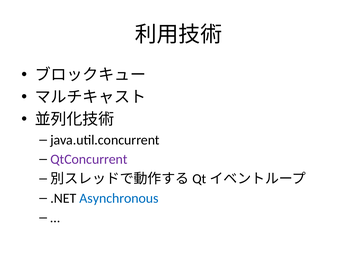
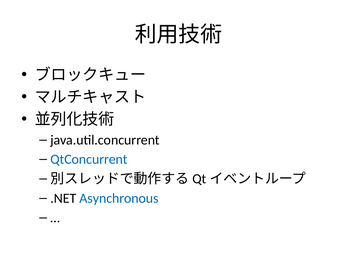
QtConcurrent colour: purple -> blue
